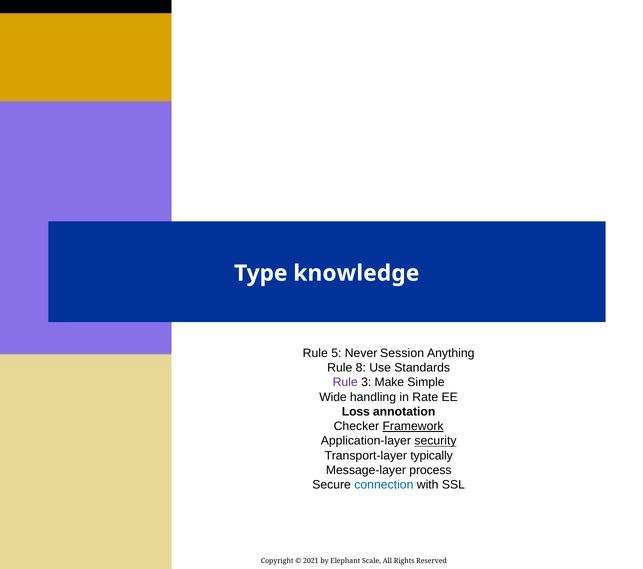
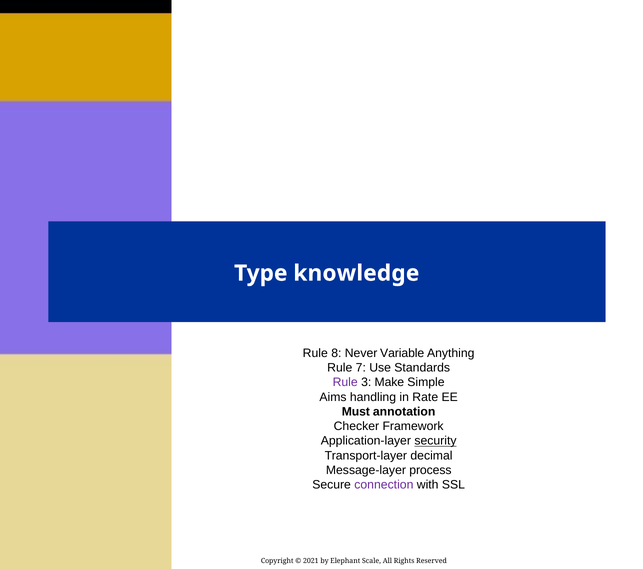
5: 5 -> 8
Session: Session -> Variable
8: 8 -> 7
Wide: Wide -> Aims
Loss: Loss -> Must
Framework underline: present -> none
typically: typically -> decimal
connection colour: blue -> purple
